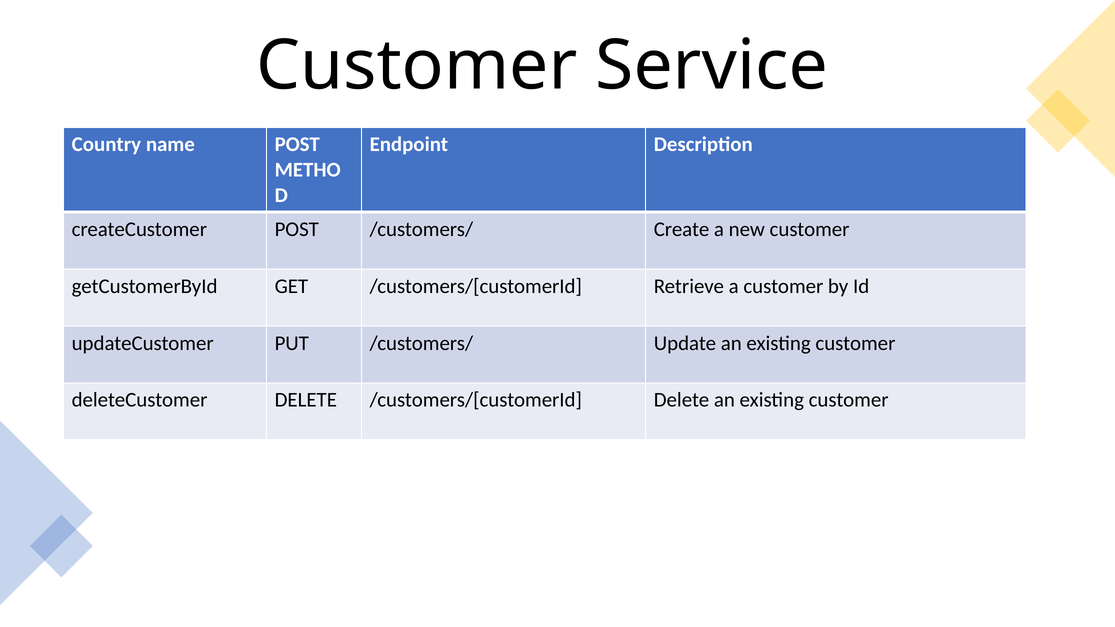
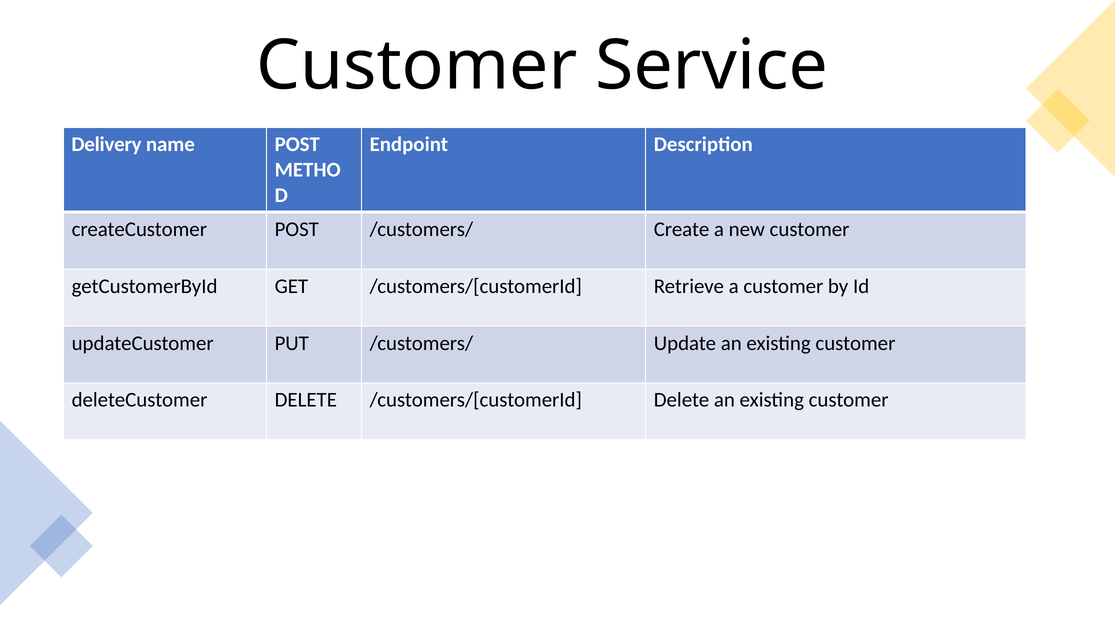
Country: Country -> Delivery
